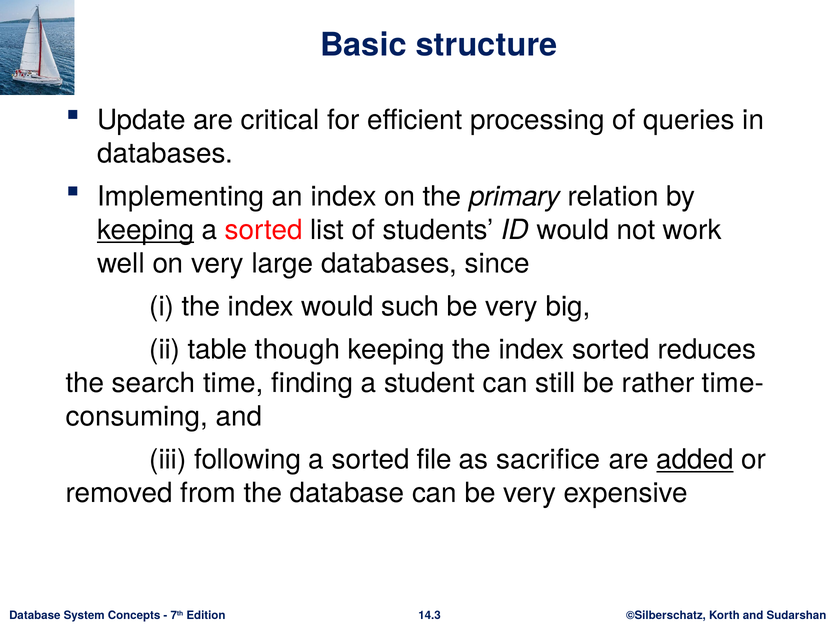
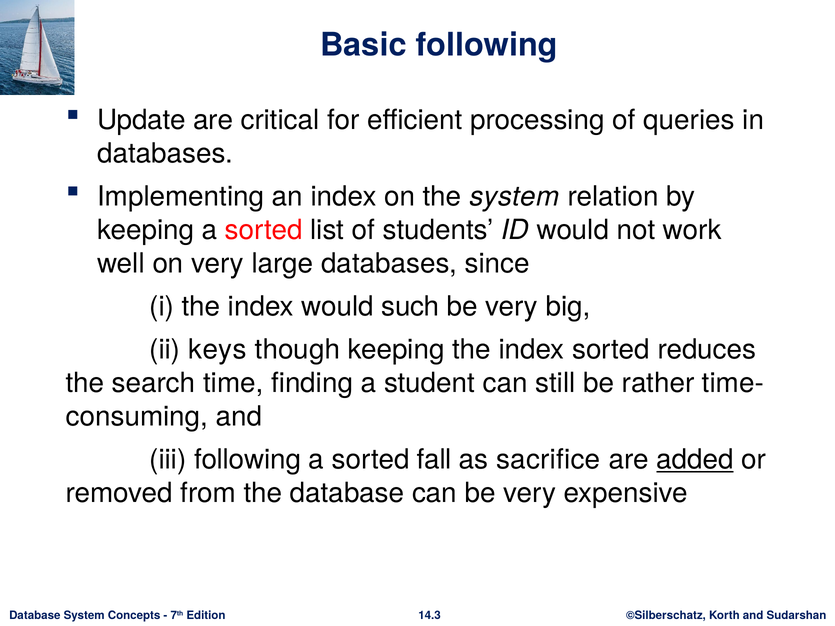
Basic structure: structure -> following
the primary: primary -> system
keeping at (146, 230) underline: present -> none
table: table -> keys
file: file -> fall
